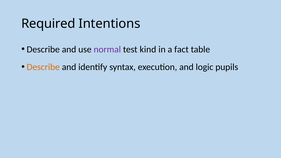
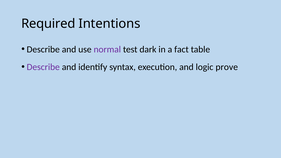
kind: kind -> dark
Describe at (43, 67) colour: orange -> purple
pupils: pupils -> prove
